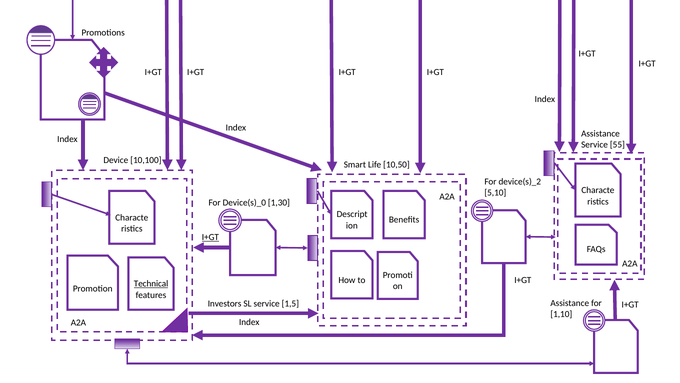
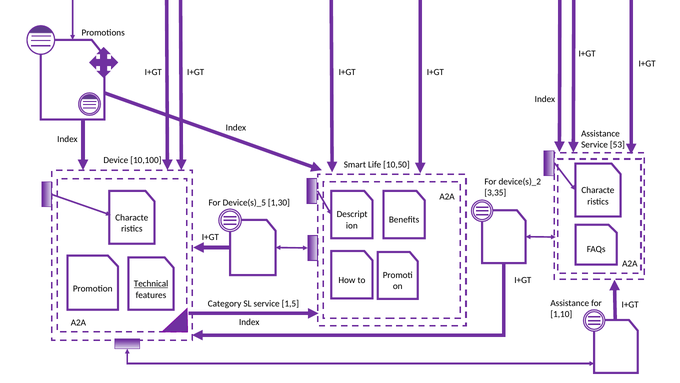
55: 55 -> 53
5,10: 5,10 -> 3,35
Device(s)_0: Device(s)_0 -> Device(s)_5
I+GT at (210, 237) underline: present -> none
Investors: Investors -> Category
